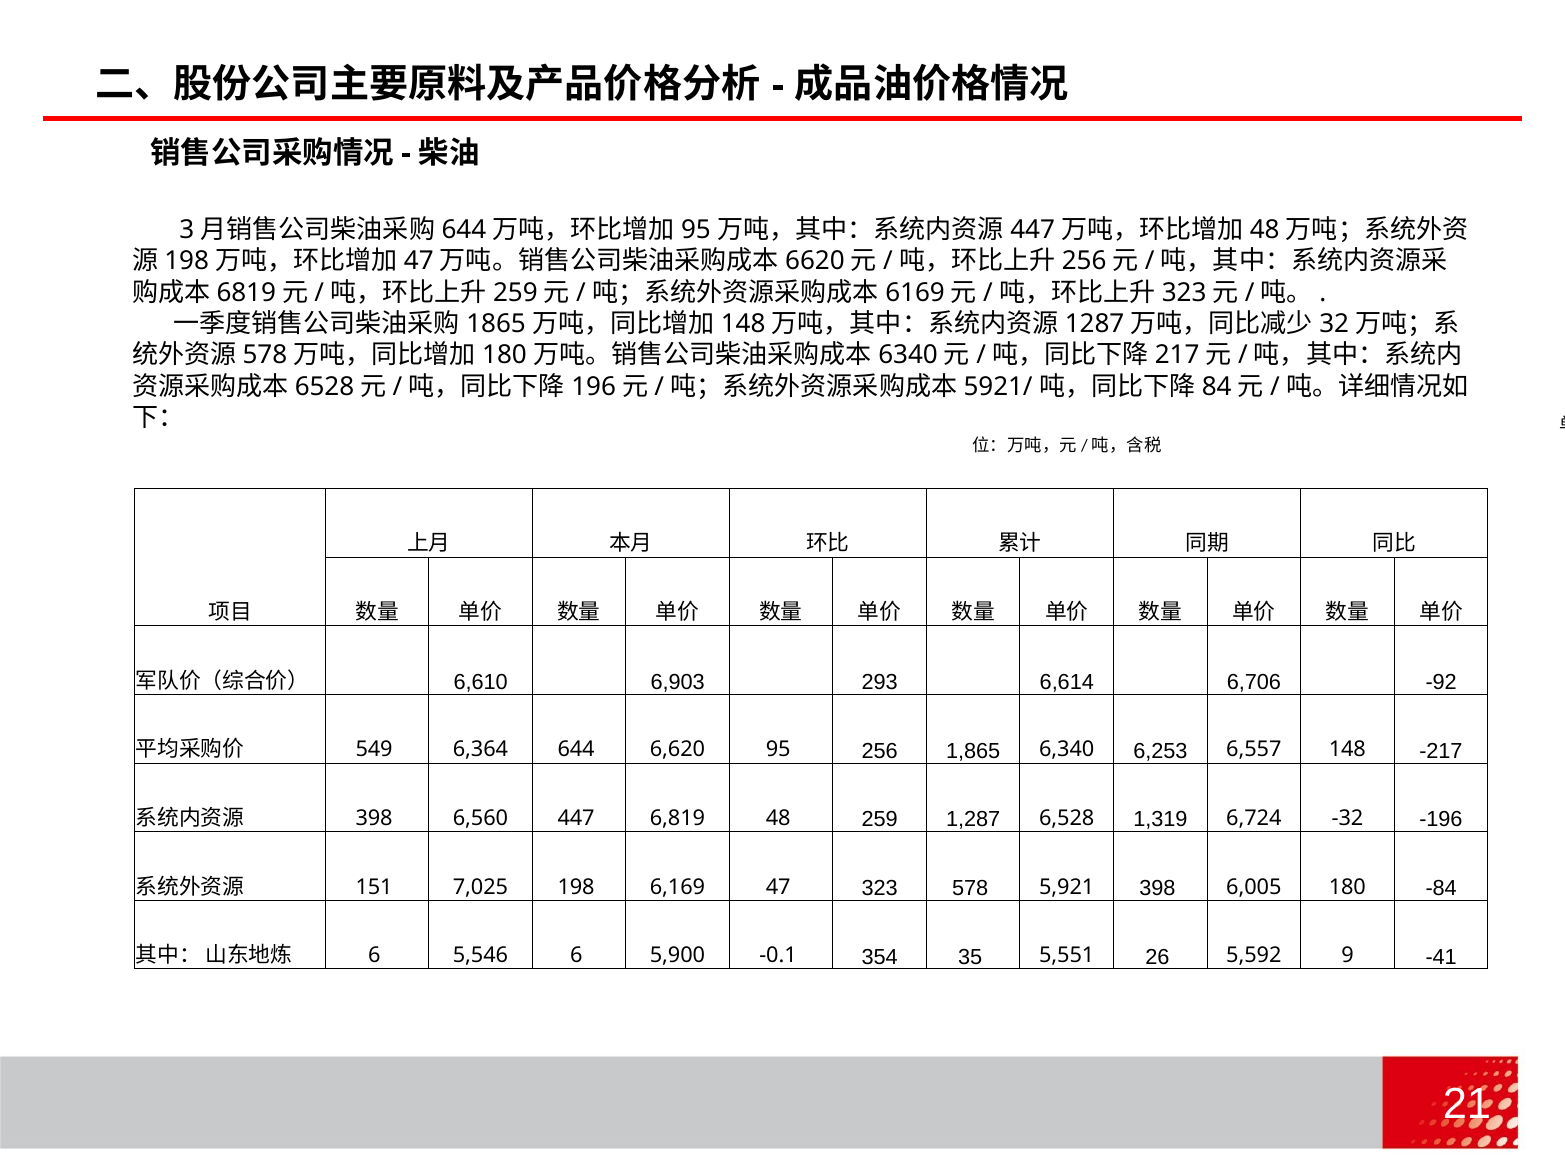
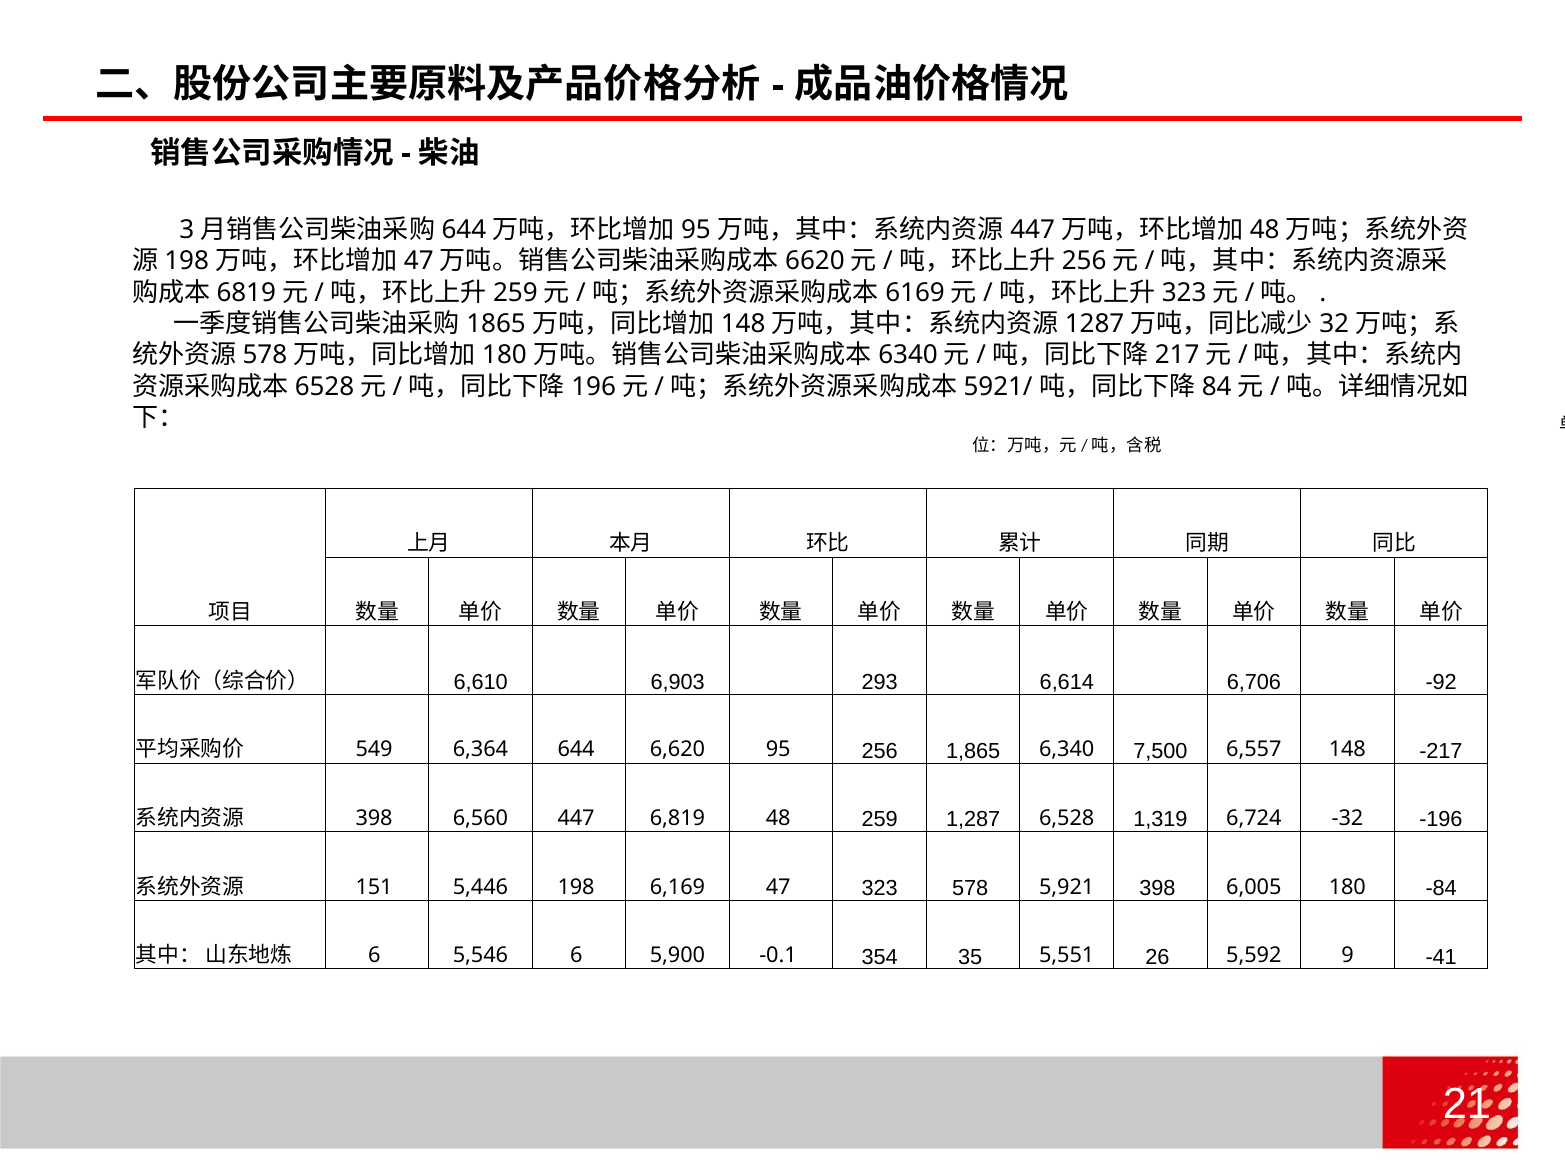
6,253: 6,253 -> 7,500
7,025: 7,025 -> 5,446
